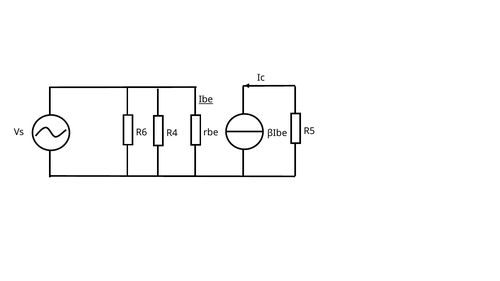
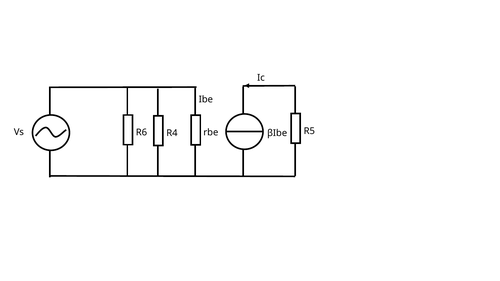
Ibe underline: present -> none
